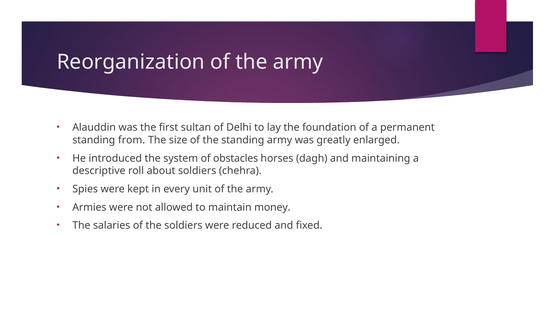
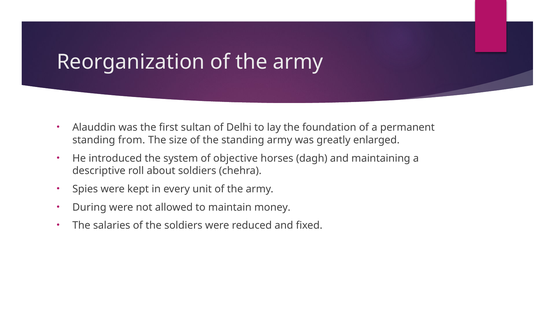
obstacles: obstacles -> objective
Armies: Armies -> During
